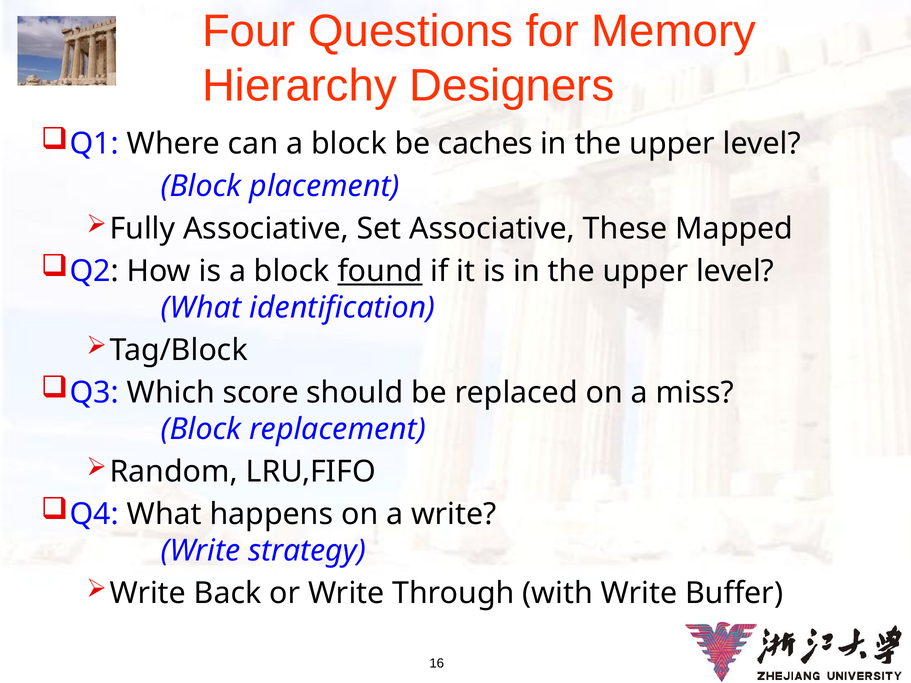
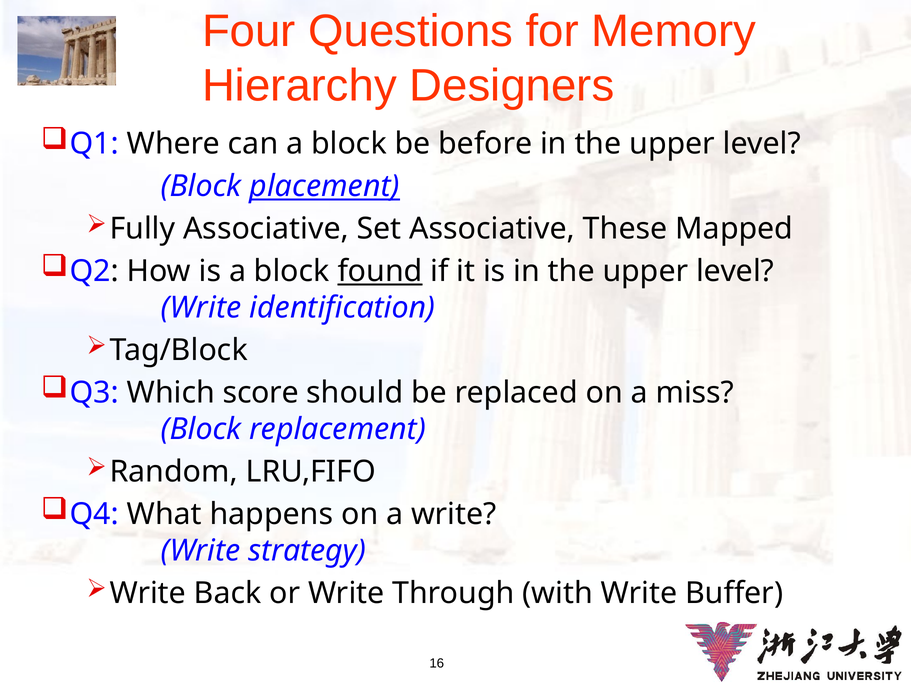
caches: caches -> before
placement underline: none -> present
What at (201, 308): What -> Write
